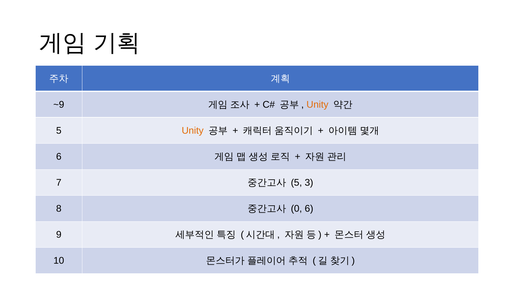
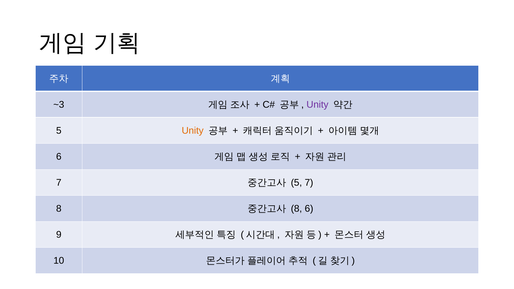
~9: ~9 -> ~3
Unity at (317, 105) colour: orange -> purple
5 3: 3 -> 7
0 at (296, 209): 0 -> 8
